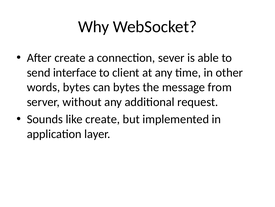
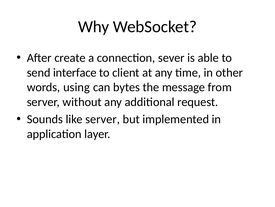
words bytes: bytes -> using
like create: create -> server
